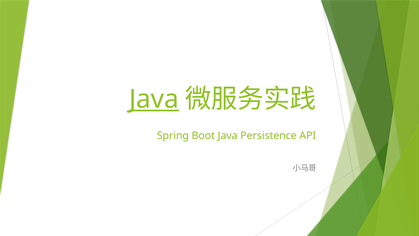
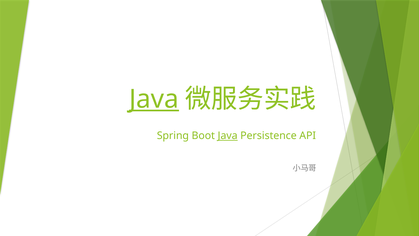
Java at (228, 136) underline: none -> present
